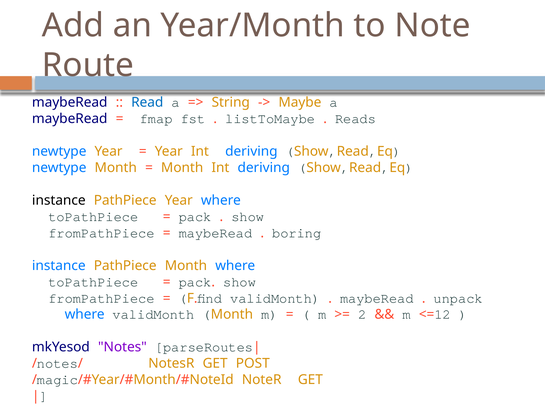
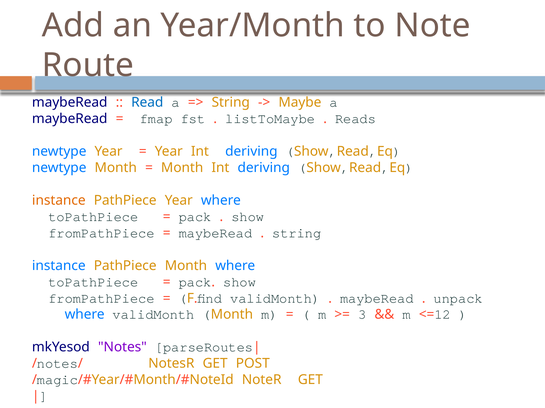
instance at (59, 201) colour: black -> orange
boring at (297, 233): boring -> string
2: 2 -> 3
